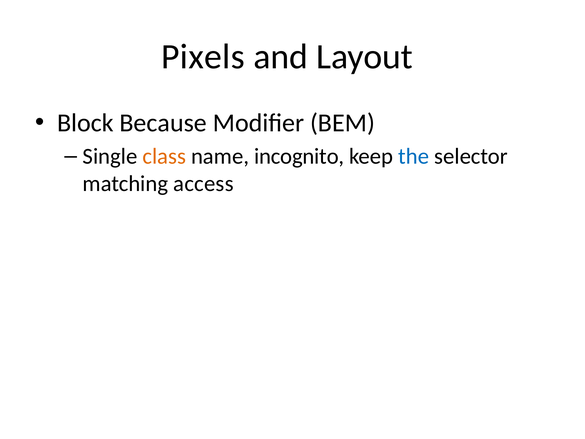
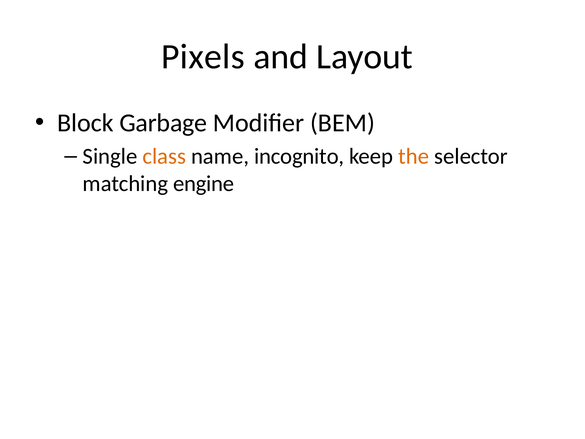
Because: Because -> Garbage
the colour: blue -> orange
access: access -> engine
